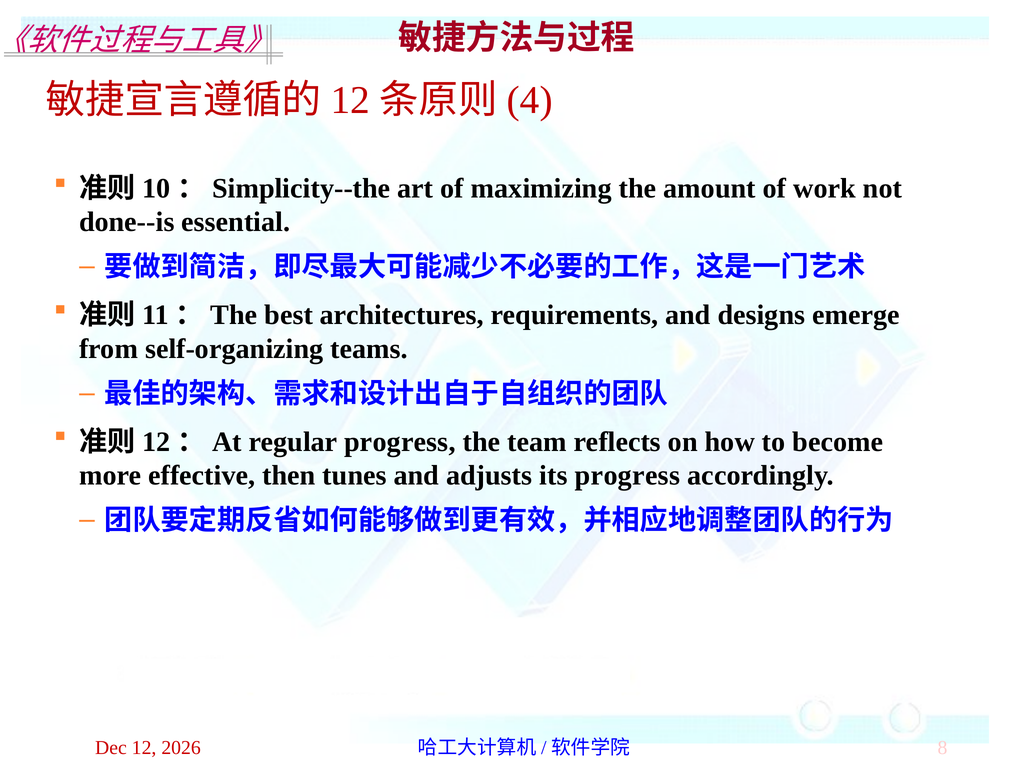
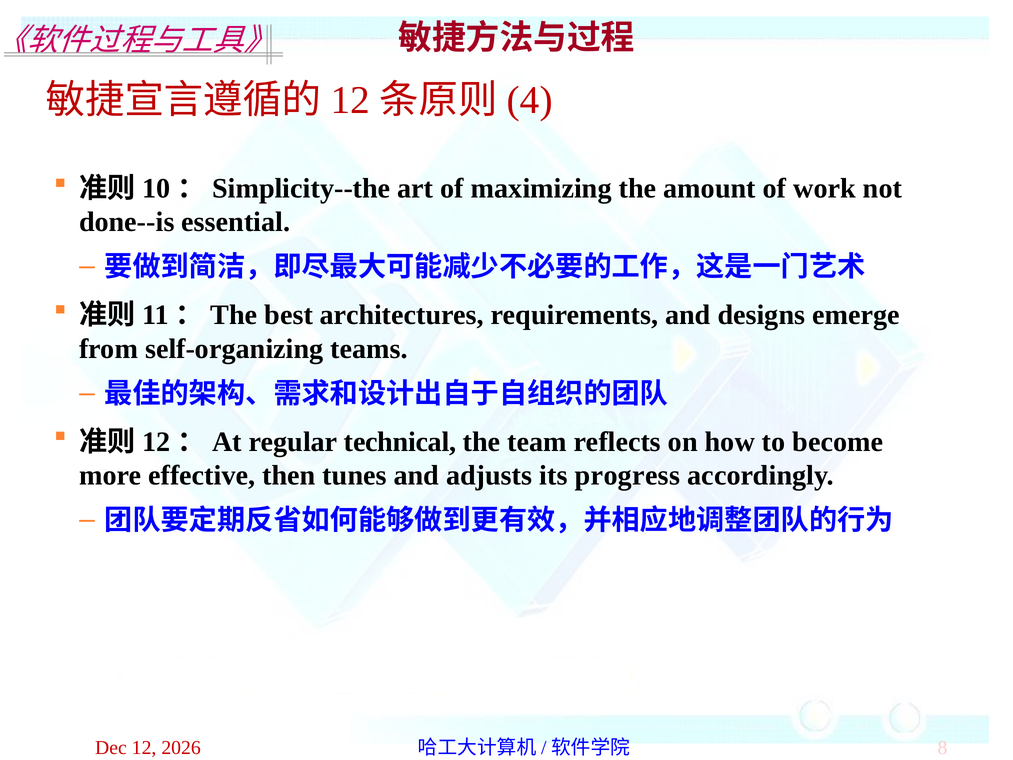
regular progress: progress -> technical
